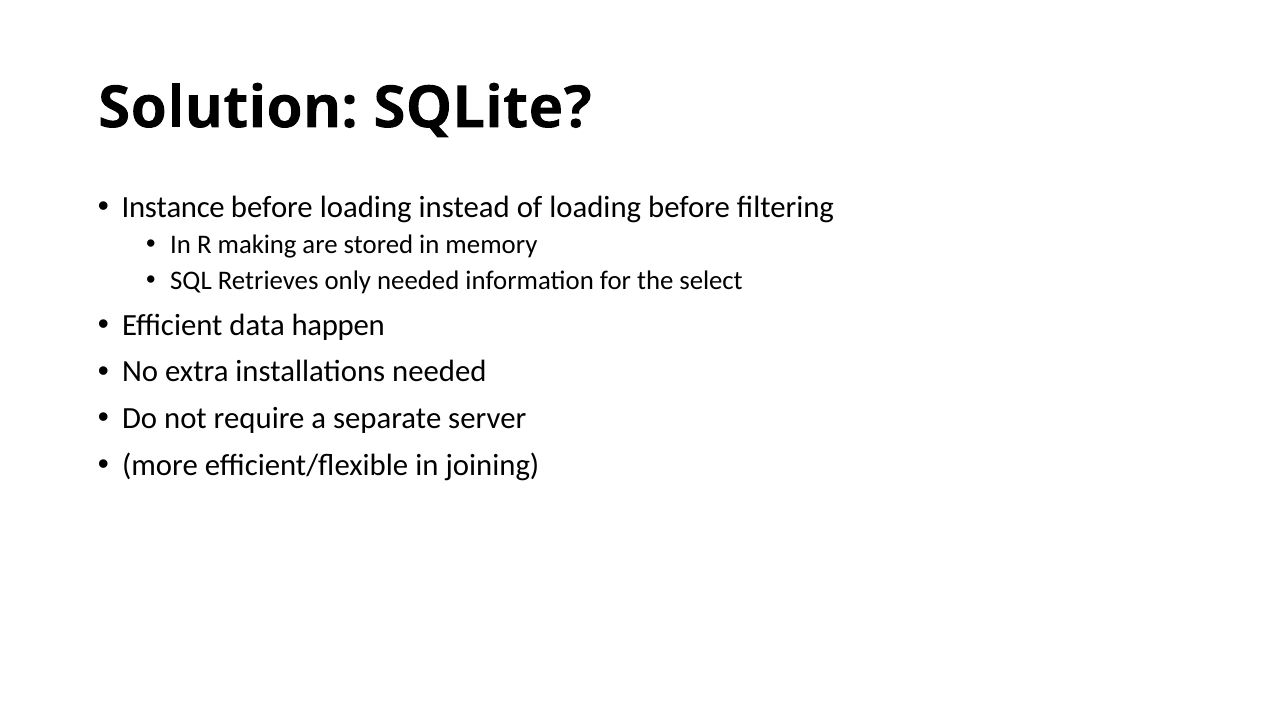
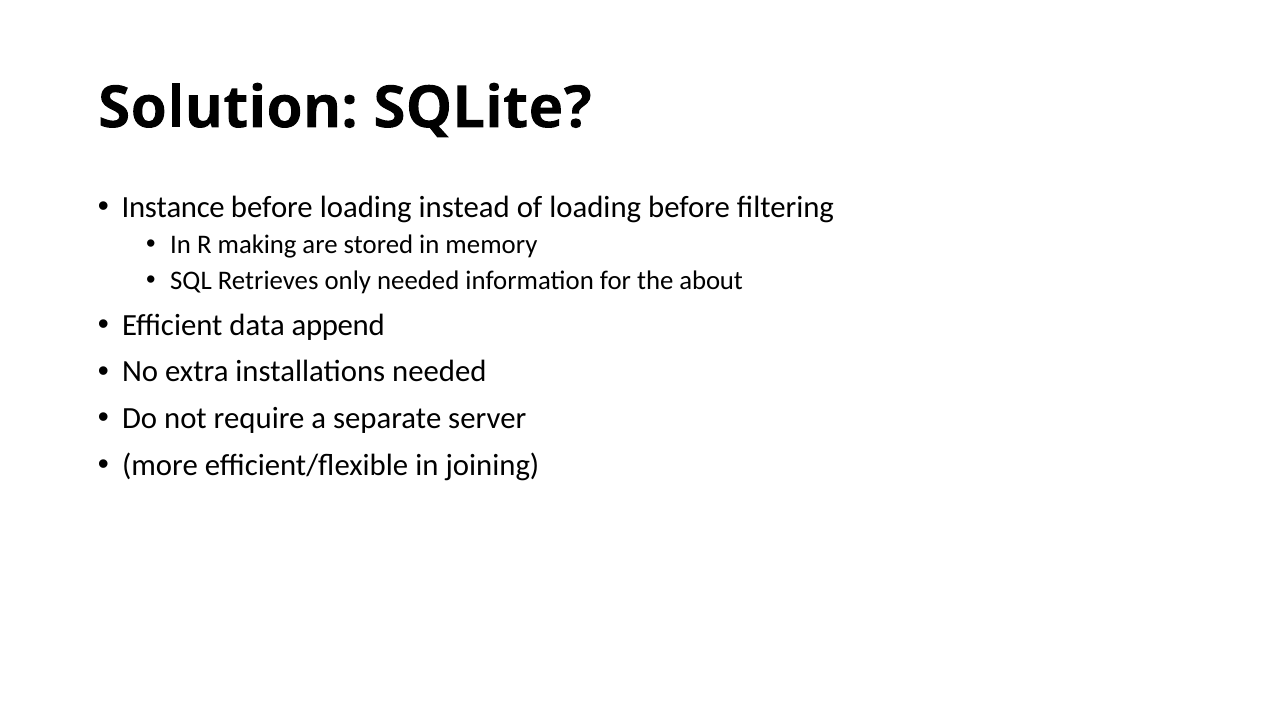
select: select -> about
happen: happen -> append
